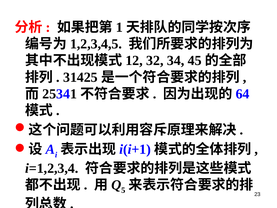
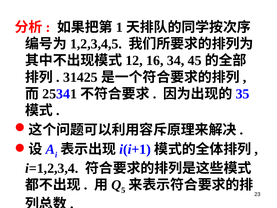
32: 32 -> 16
64: 64 -> 35
